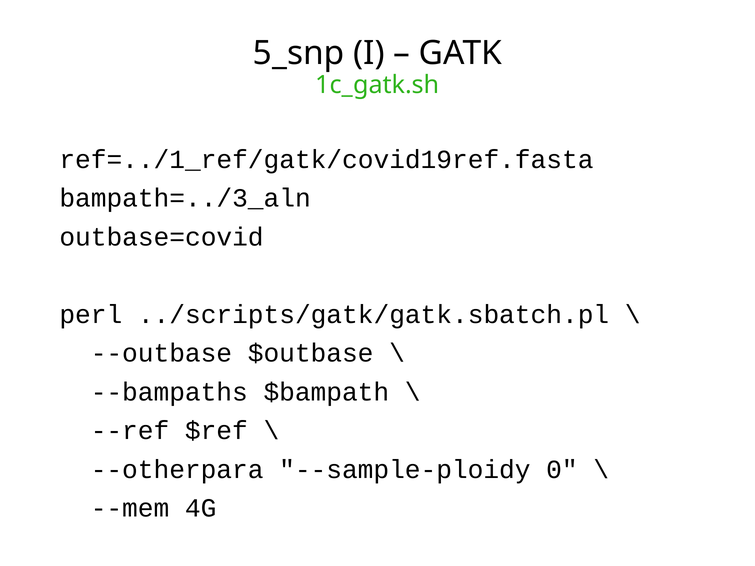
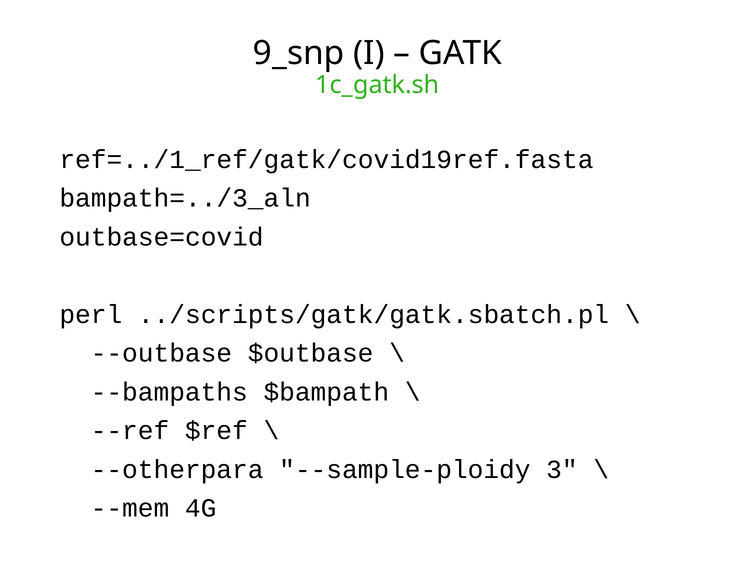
5_snp: 5_snp -> 9_snp
0: 0 -> 3
